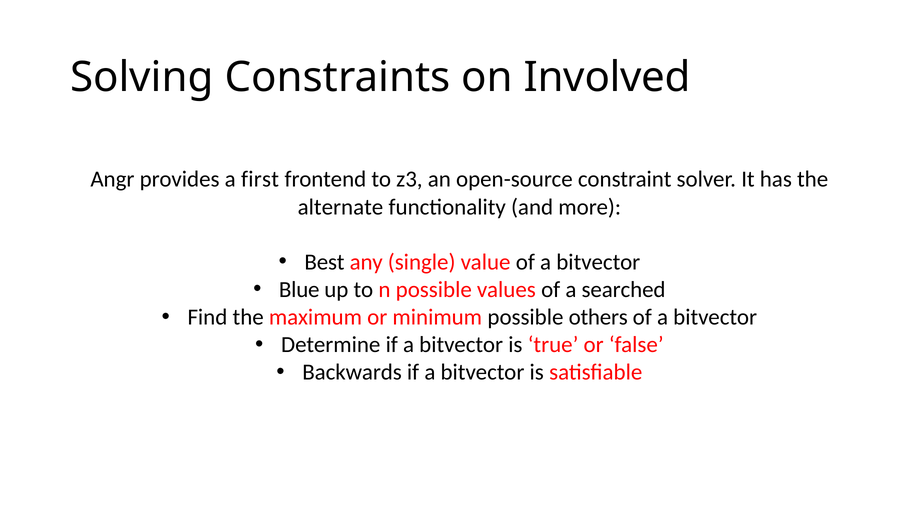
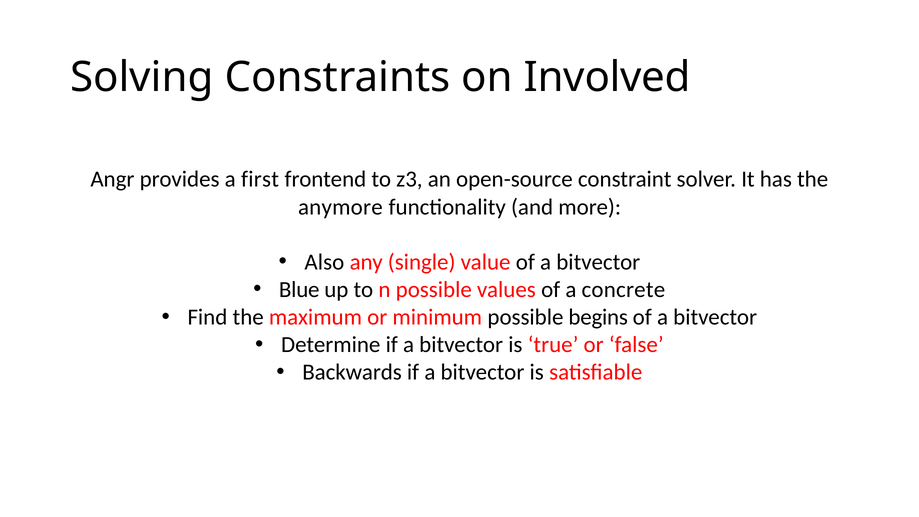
alternate: alternate -> anymore
Best: Best -> Also
searched: searched -> concrete
others: others -> begins
